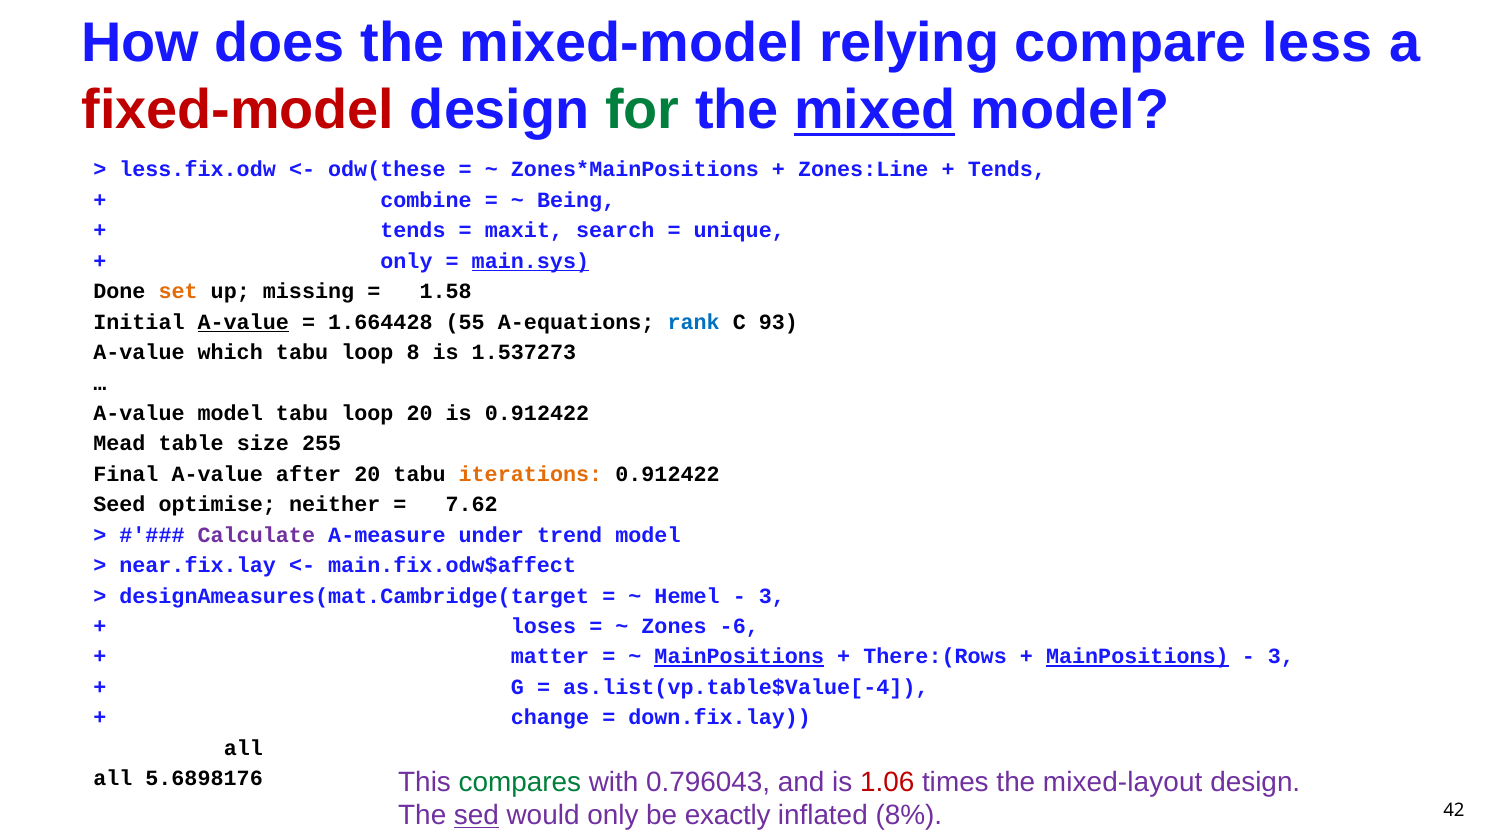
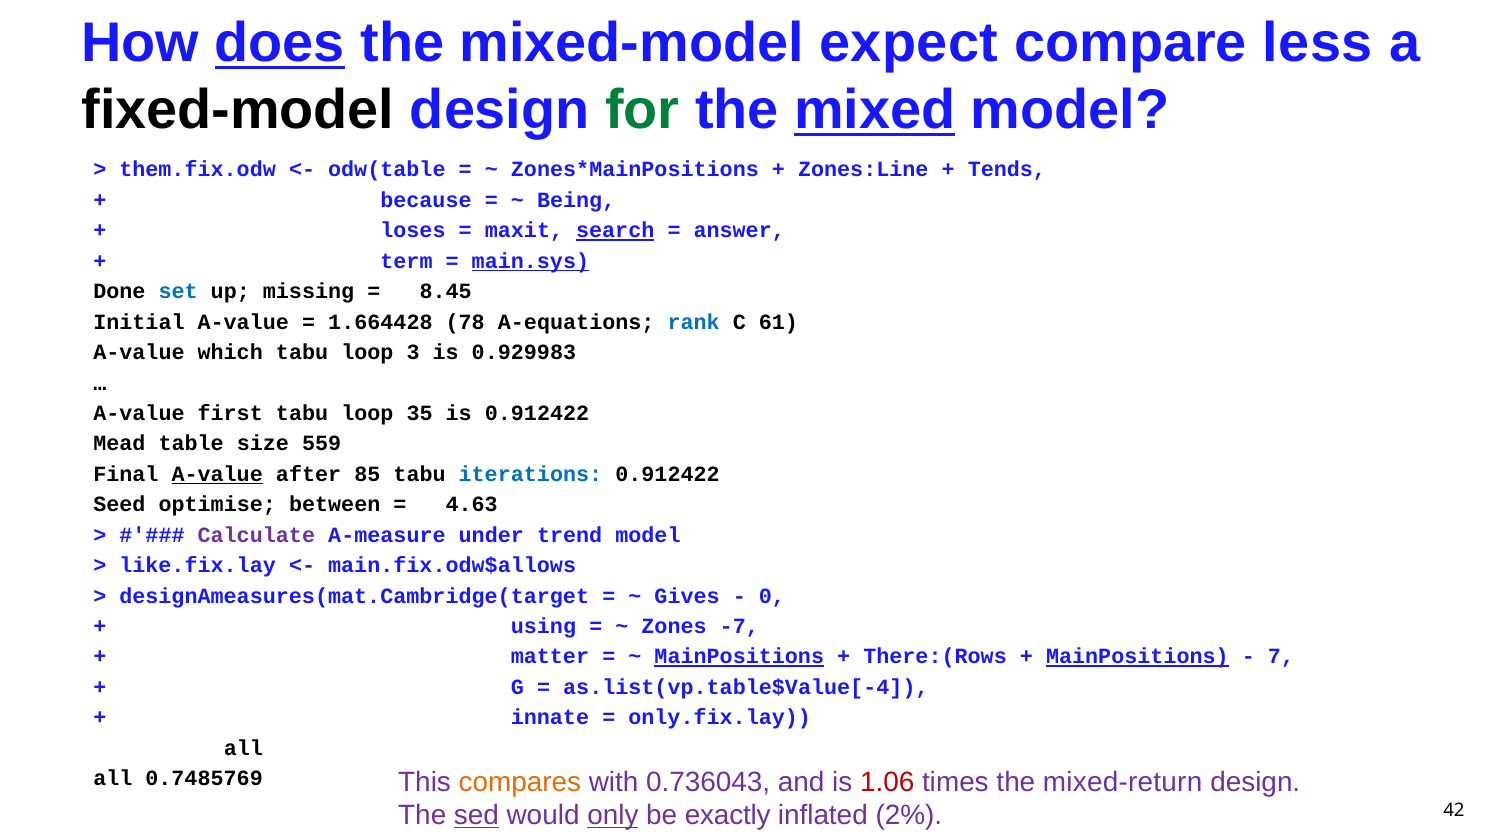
does underline: none -> present
relying: relying -> expect
fixed-model colour: red -> black
less.fix.odw: less.fix.odw -> them.fix.odw
odw(these: odw(these -> odw(table
combine: combine -> because
tends at (413, 231): tends -> loses
search underline: none -> present
unique: unique -> answer
only at (406, 261): only -> term
set colour: orange -> blue
1.58: 1.58 -> 8.45
A-value at (243, 322) underline: present -> none
55: 55 -> 78
93: 93 -> 61
8: 8 -> 3
1.537273: 1.537273 -> 0.929983
A-value model: model -> first
loop 20: 20 -> 35
255: 255 -> 559
A-value at (217, 474) underline: none -> present
after 20: 20 -> 85
iterations colour: orange -> blue
neither: neither -> between
7.62: 7.62 -> 4.63
near.fix.lay: near.fix.lay -> like.fix.lay
main.fix.odw$affect: main.fix.odw$affect -> main.fix.odw$allows
Hemel: Hemel -> Gives
3 at (772, 596): 3 -> 0
loses: loses -> using
-6: -6 -> -7
3 at (1281, 656): 3 -> 7
change: change -> innate
down.fix.lay: down.fix.lay -> only.fix.lay
5.6898176: 5.6898176 -> 0.7485769
compares colour: green -> orange
0.796043: 0.796043 -> 0.736043
mixed-layout: mixed-layout -> mixed-return
only at (613, 815) underline: none -> present
8%: 8% -> 2%
